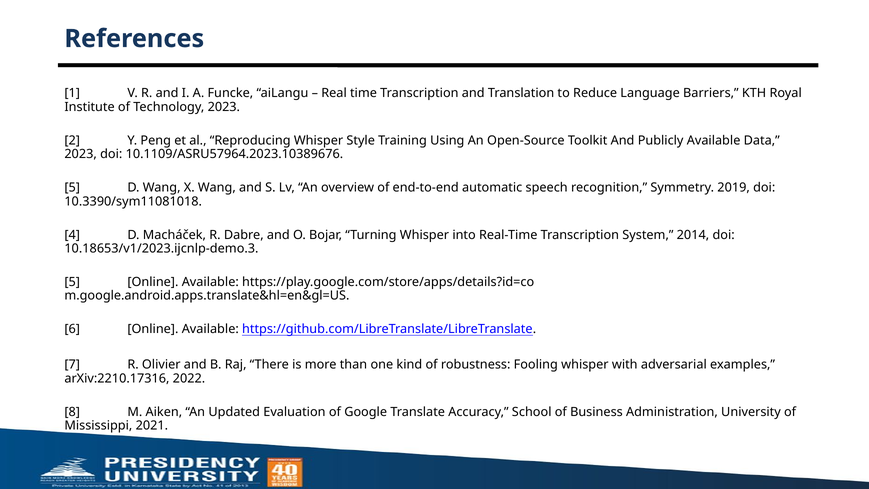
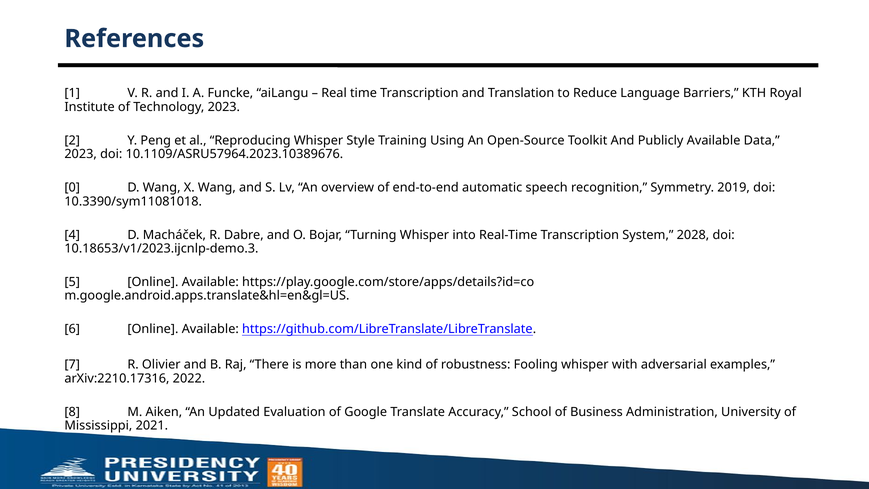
5 at (72, 188): 5 -> 0
2014: 2014 -> 2028
